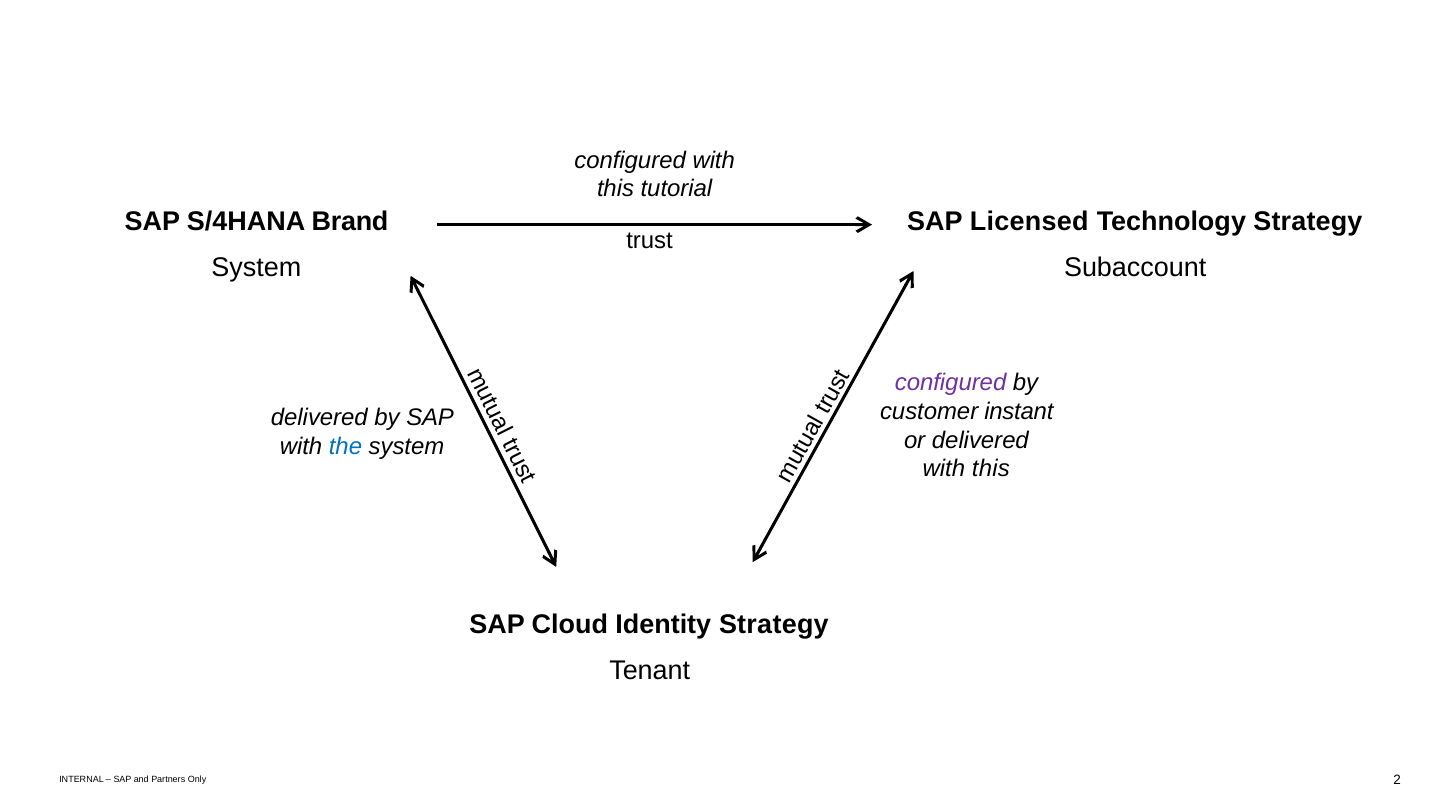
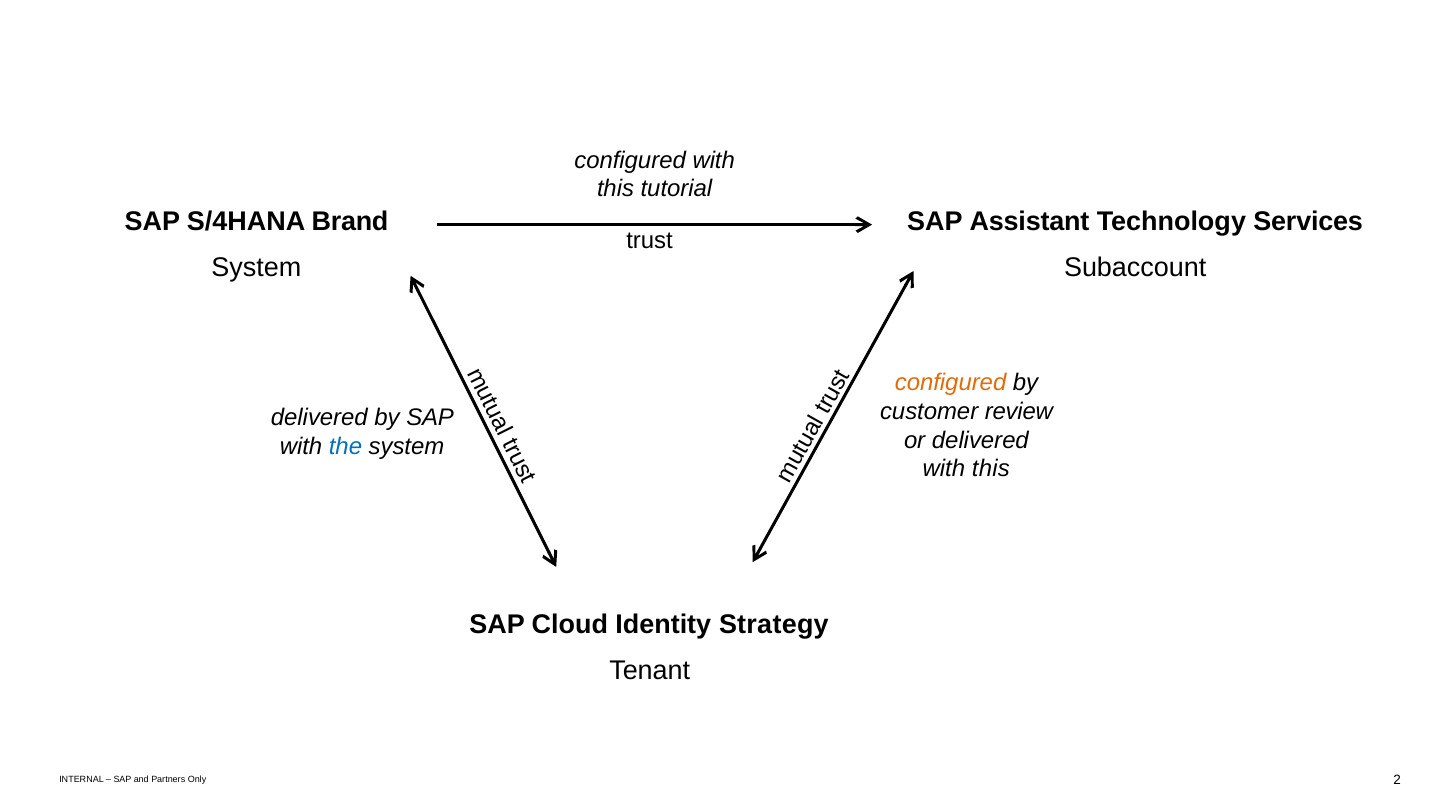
Licensed: Licensed -> Assistant
Technology Strategy: Strategy -> Services
configured at (951, 383) colour: purple -> orange
instant: instant -> review
